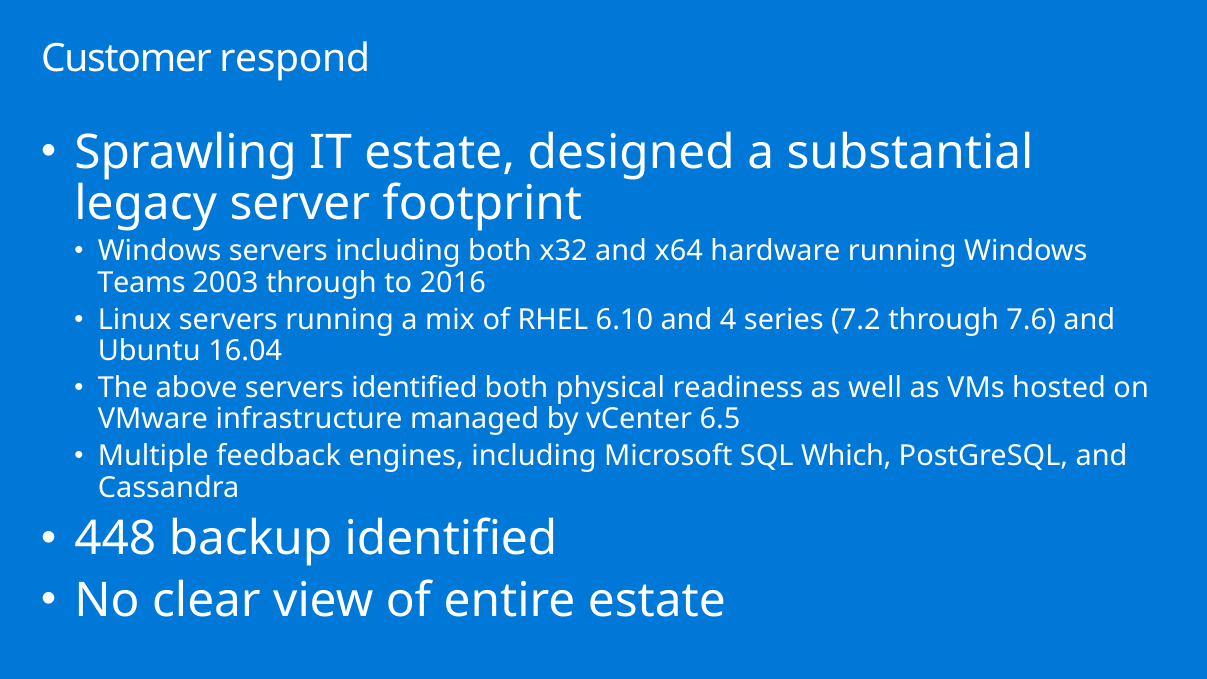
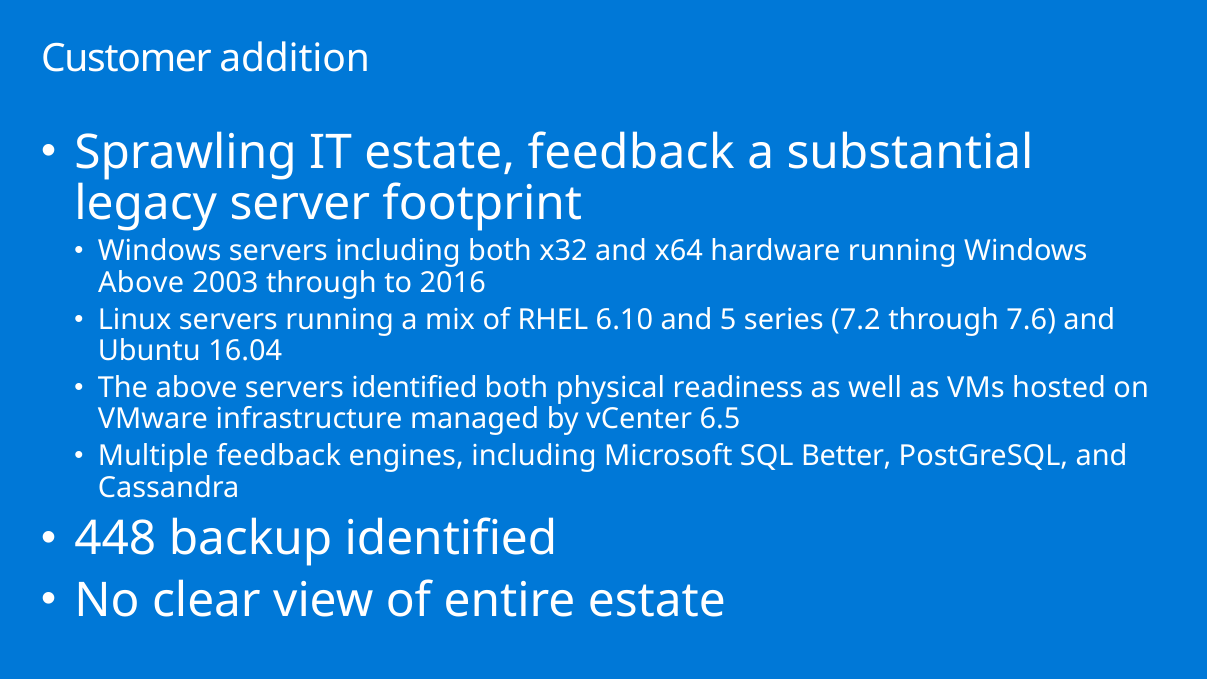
respond: respond -> addition
estate designed: designed -> feedback
Teams at (141, 283): Teams -> Above
4: 4 -> 5
Which: Which -> Better
